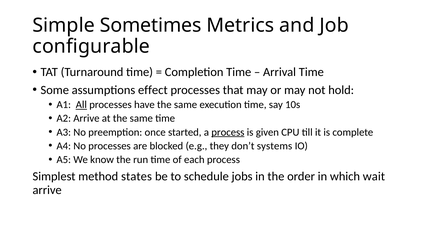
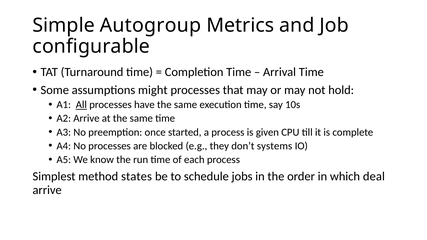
Sometimes: Sometimes -> Autogroup
effect: effect -> might
process at (228, 132) underline: present -> none
wait: wait -> deal
